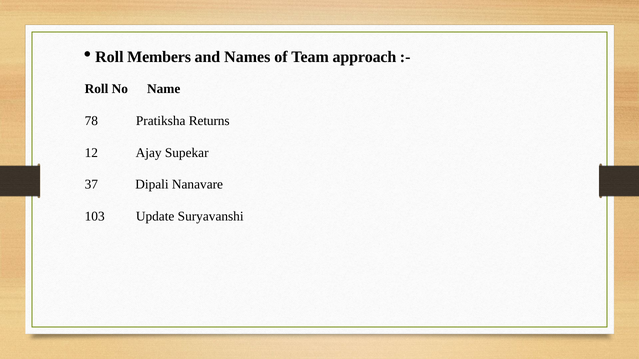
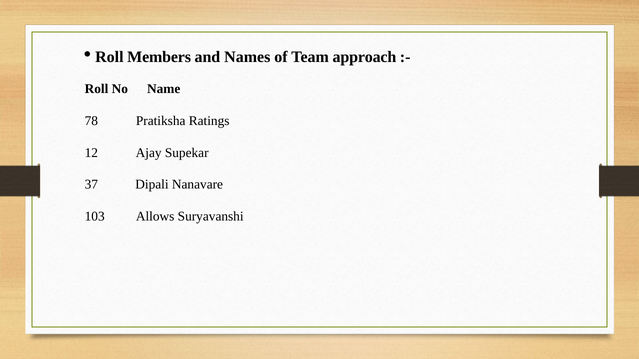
Returns: Returns -> Ratings
Update: Update -> Allows
